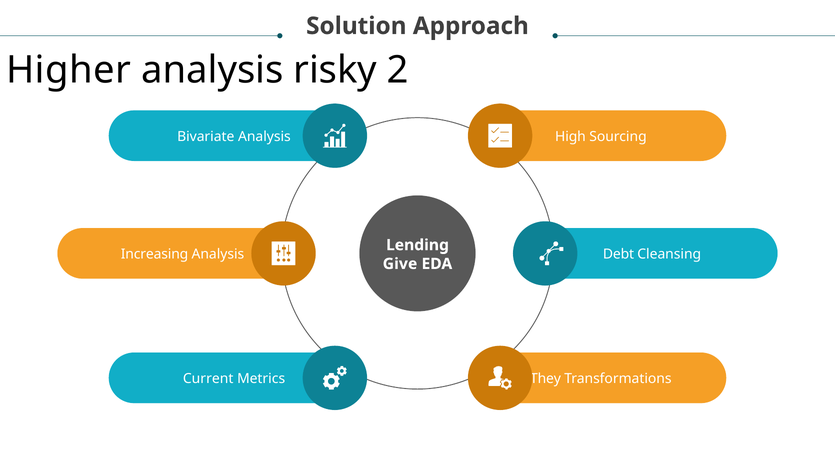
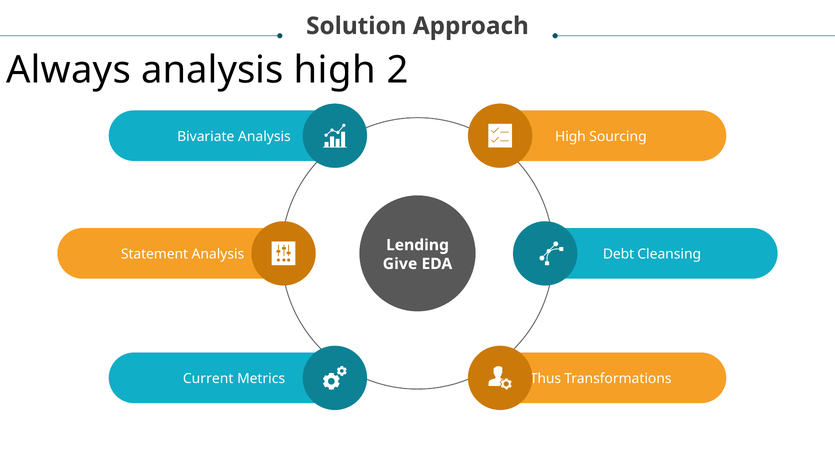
Higher: Higher -> Always
analysis risky: risky -> high
Increasing: Increasing -> Statement
They: They -> Thus
